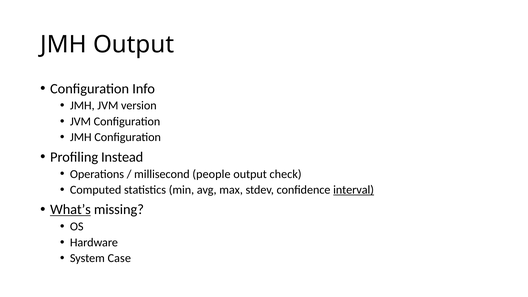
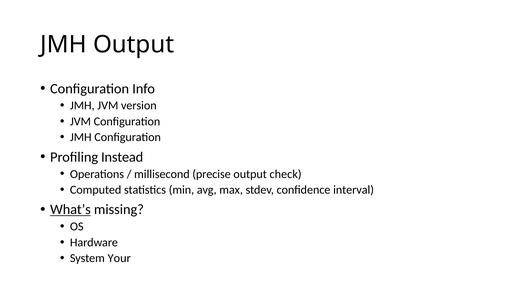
people: people -> precise
interval underline: present -> none
Case: Case -> Your
